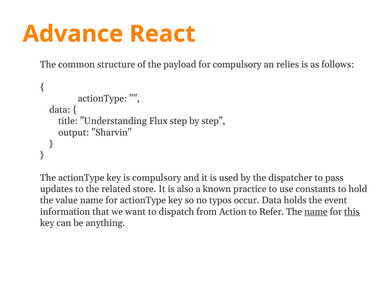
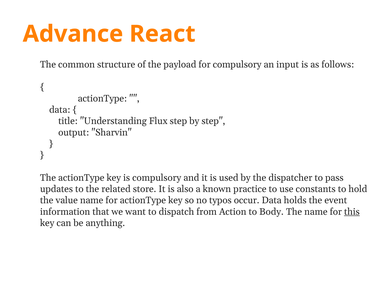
relies: relies -> input
Refer: Refer -> Body
name at (316, 212) underline: present -> none
